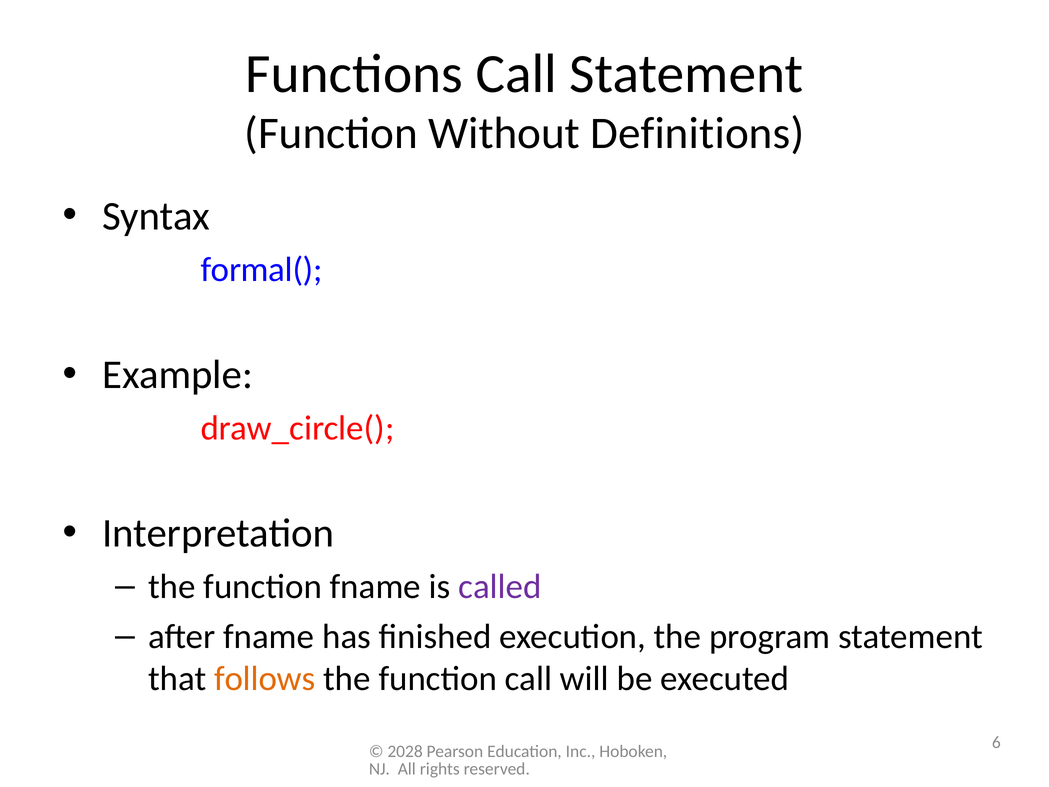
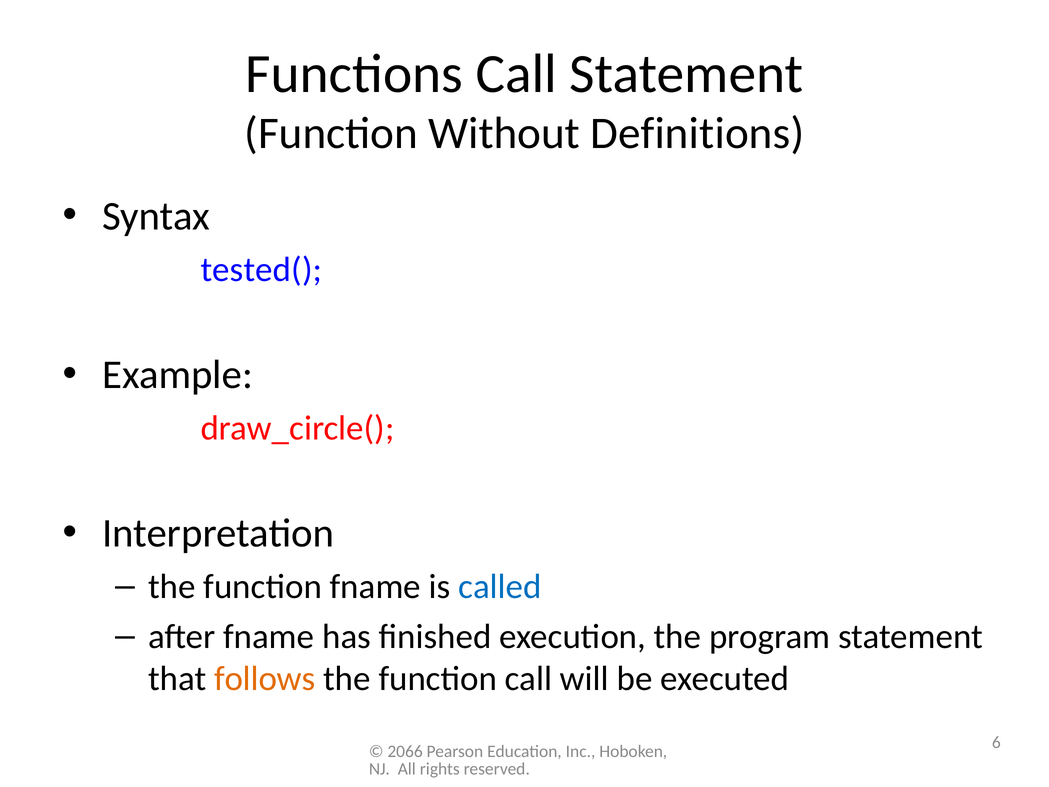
formal(: formal( -> tested(
called colour: purple -> blue
2028: 2028 -> 2066
